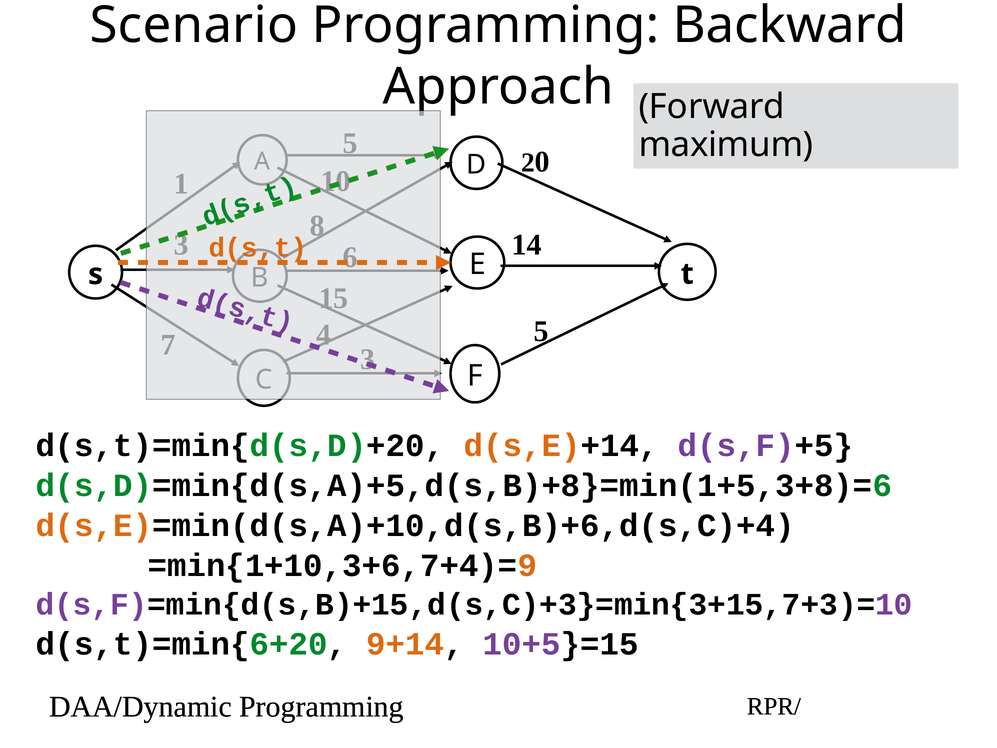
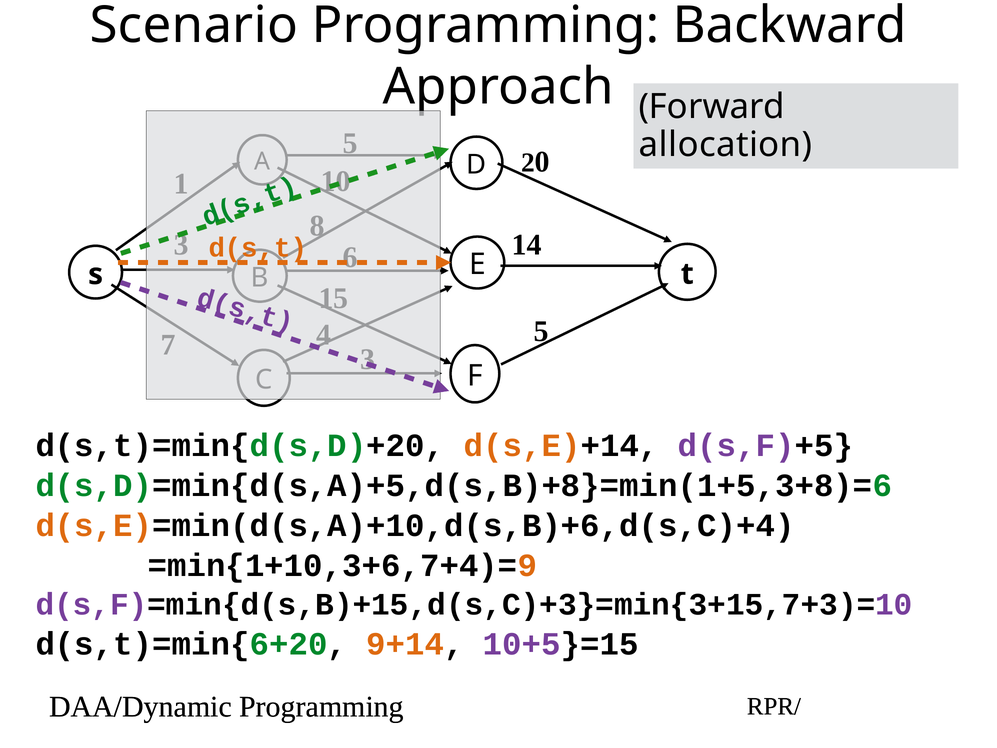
maximum: maximum -> allocation
